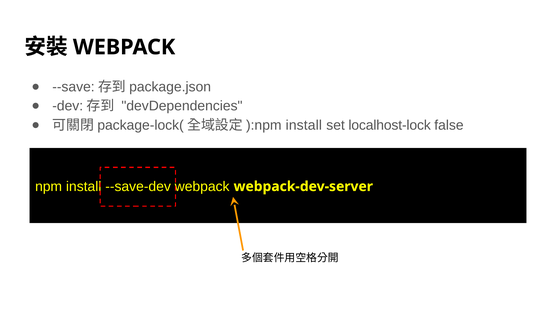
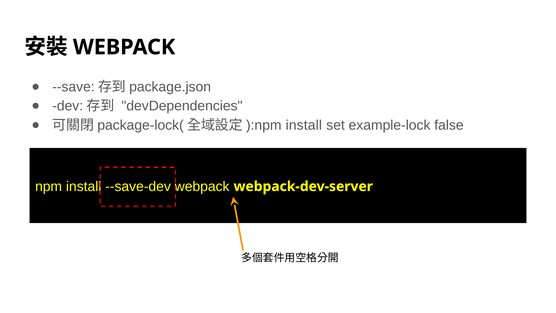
localhost-lock: localhost-lock -> example-lock
